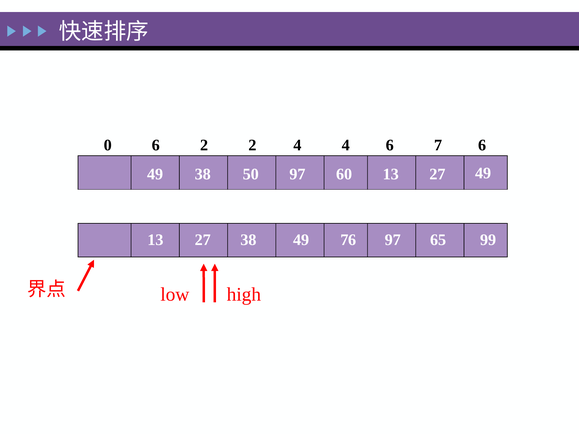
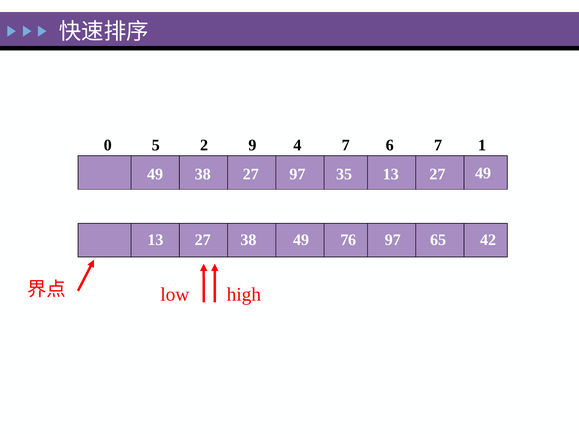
0 6: 6 -> 5
2 2: 2 -> 9
4 4: 4 -> 7
7 6: 6 -> 1
38 50: 50 -> 27
60: 60 -> 35
99: 99 -> 42
